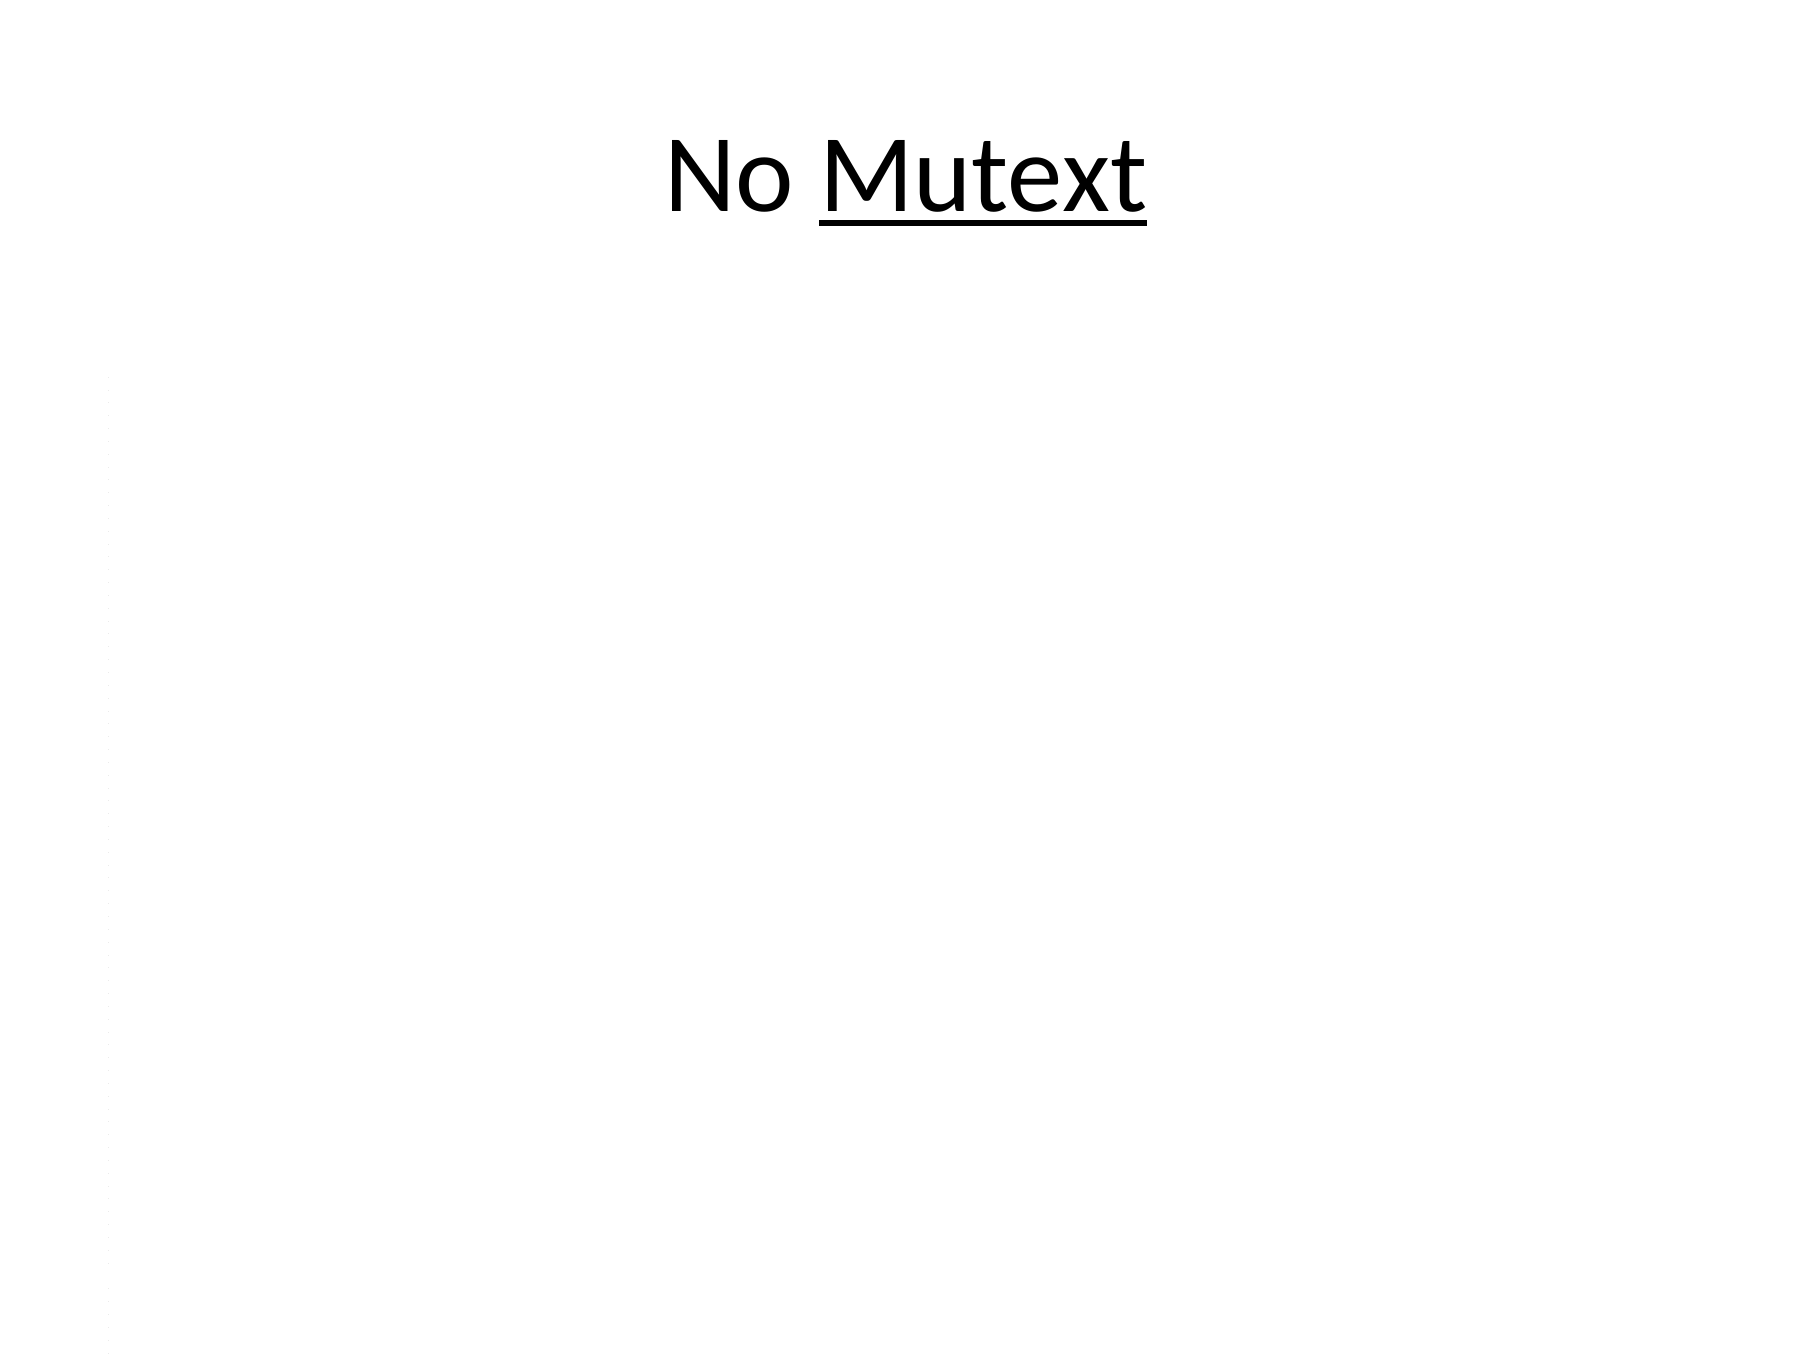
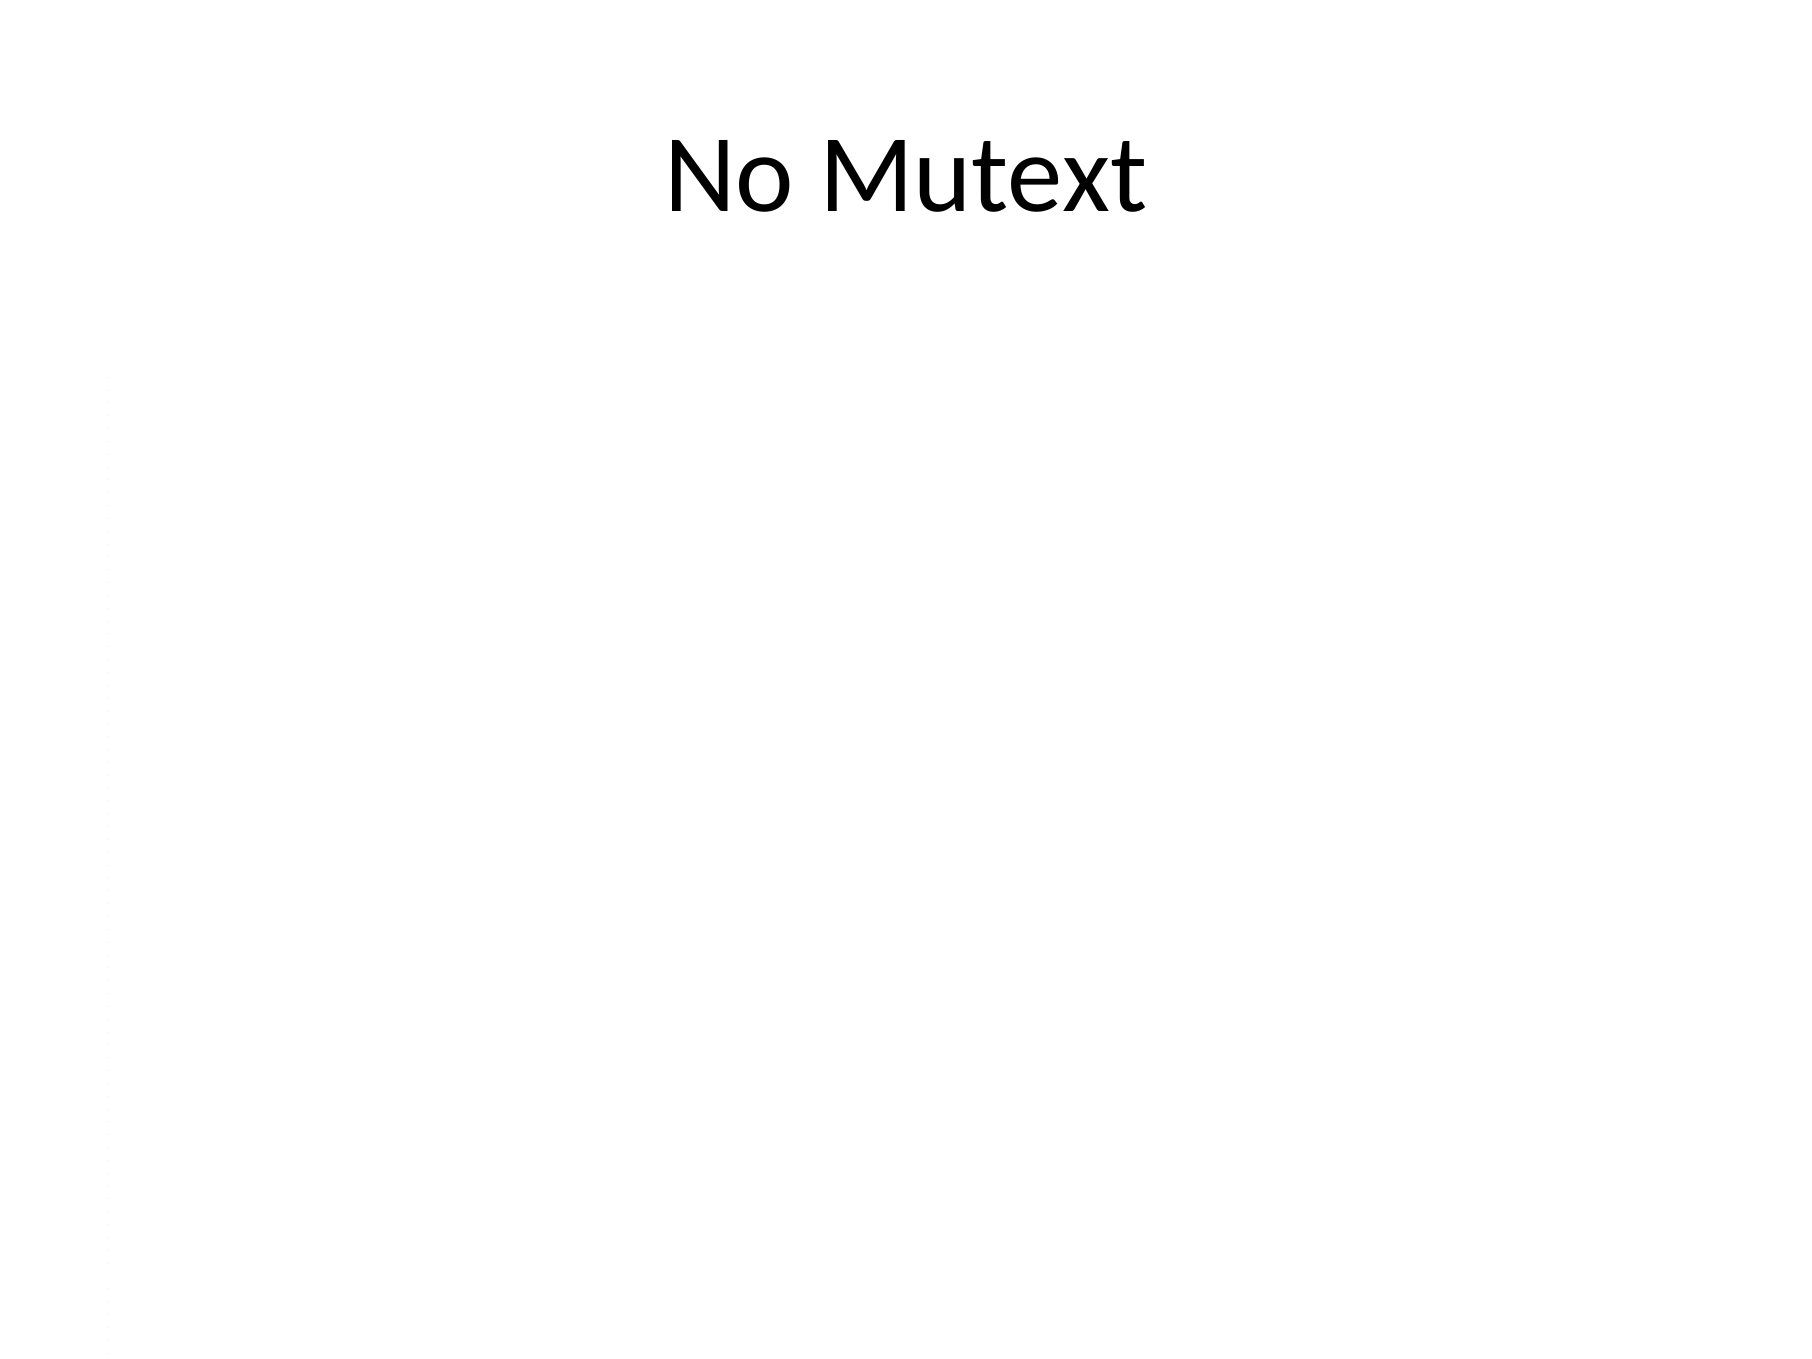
Mutext underline: present -> none
